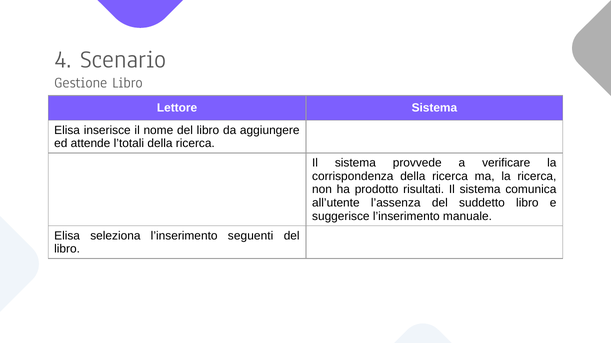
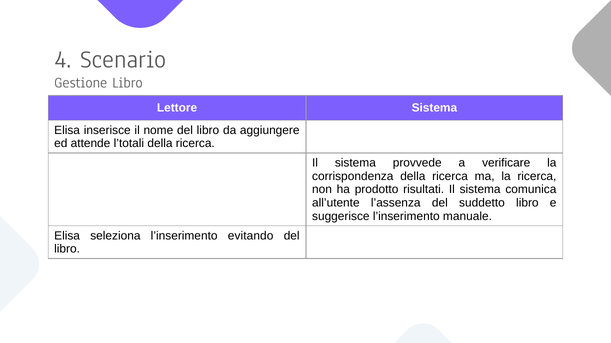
seguenti: seguenti -> evitando
